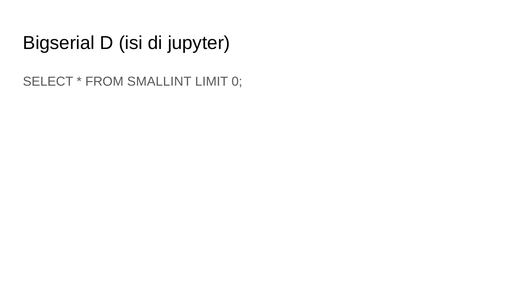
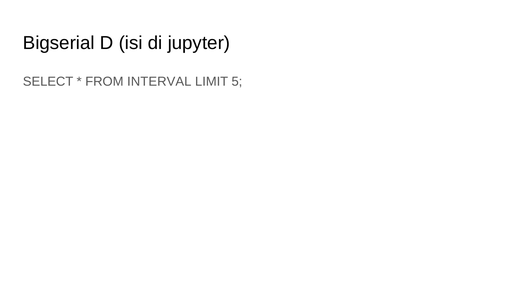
SMALLINT: SMALLINT -> INTERVAL
0: 0 -> 5
